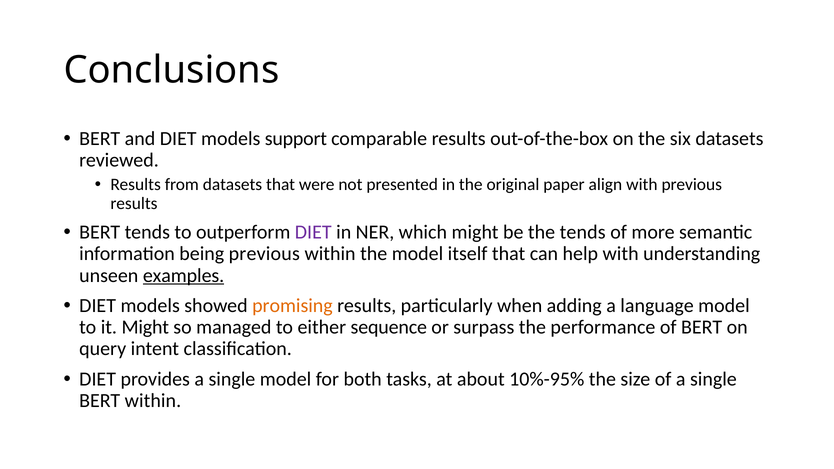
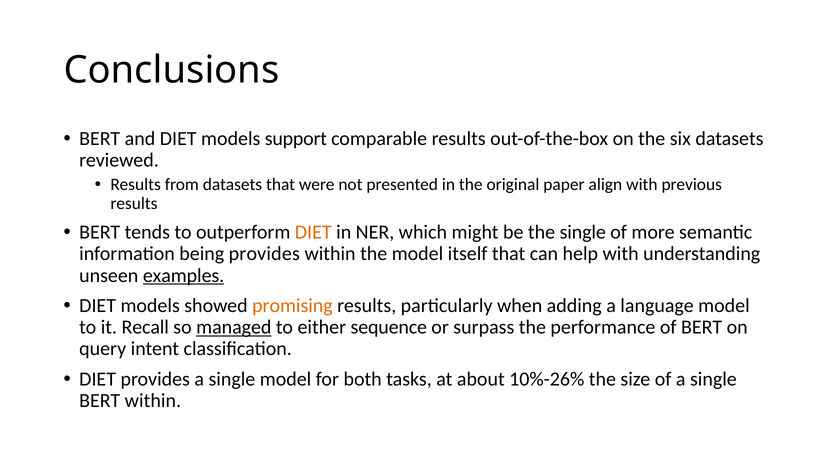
DIET at (313, 232) colour: purple -> orange
the tends: tends -> single
being previous: previous -> provides
it Might: Might -> Recall
managed underline: none -> present
10%-95%: 10%-95% -> 10%-26%
